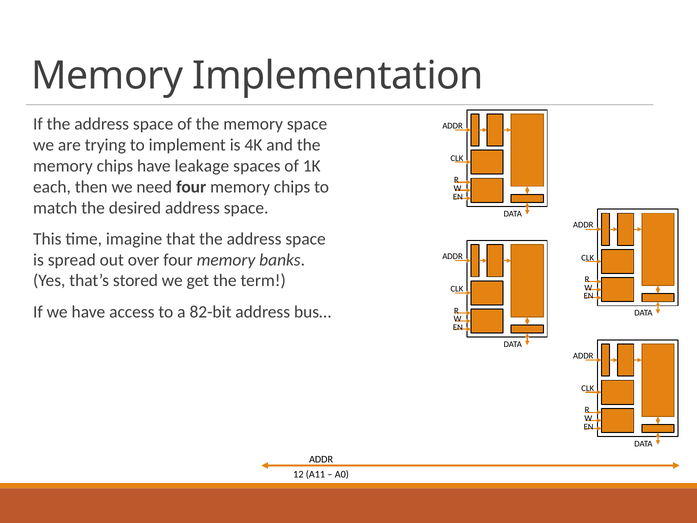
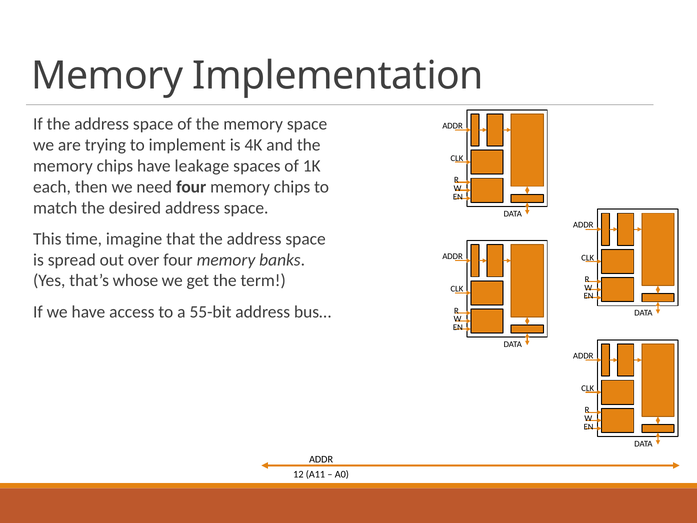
stored: stored -> whose
82-bit: 82-bit -> 55-bit
